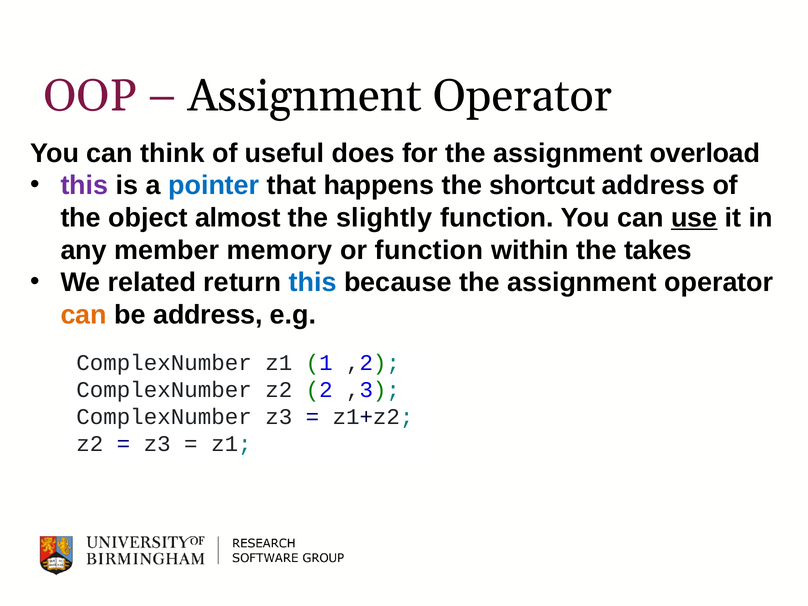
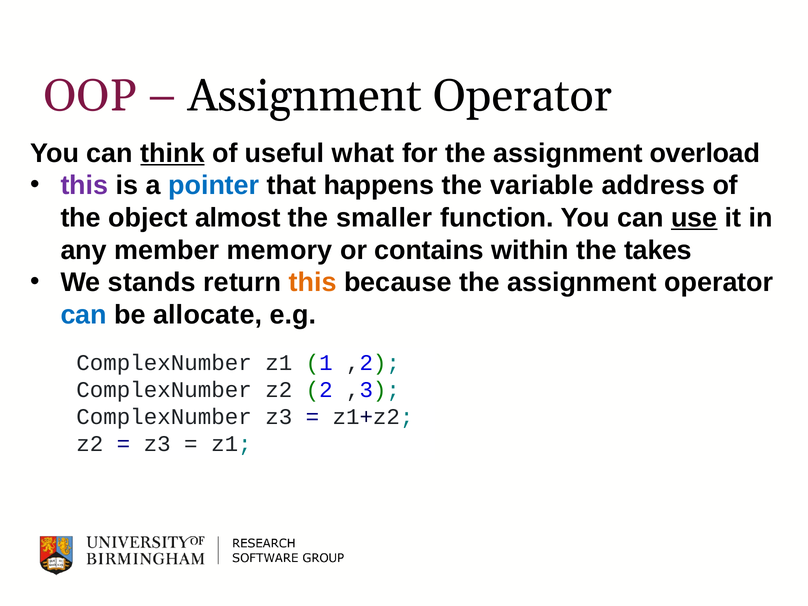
think underline: none -> present
does: does -> what
shortcut: shortcut -> variable
slightly: slightly -> smaller
or function: function -> contains
related: related -> stands
this at (313, 282) colour: blue -> orange
can at (84, 315) colour: orange -> blue
be address: address -> allocate
